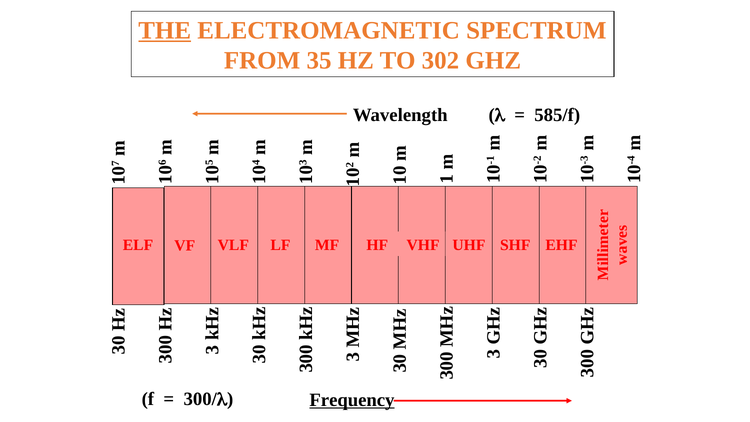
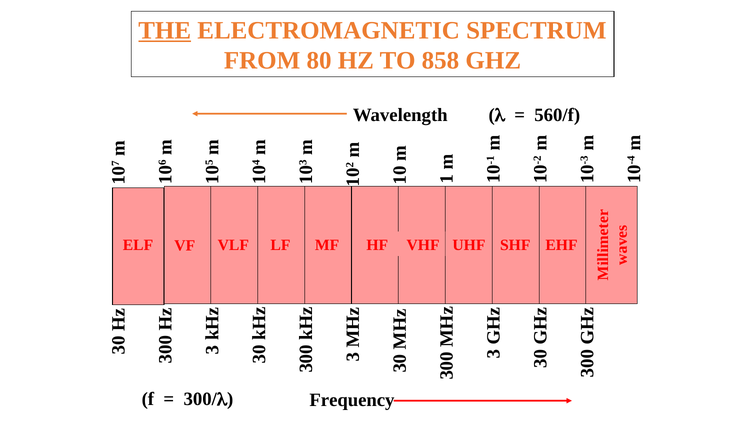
35: 35 -> 80
302: 302 -> 858
585/f: 585/f -> 560/f
Frequency underline: present -> none
